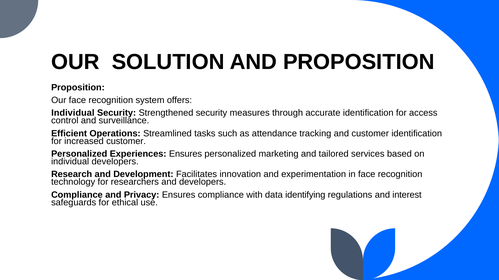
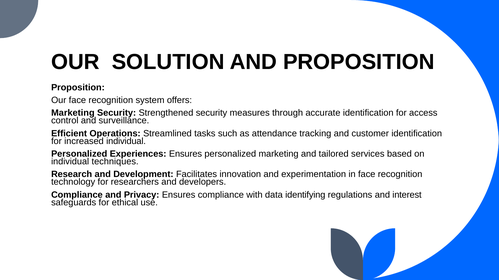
Individual at (73, 113): Individual -> Marketing
increased customer: customer -> individual
individual developers: developers -> techniques
